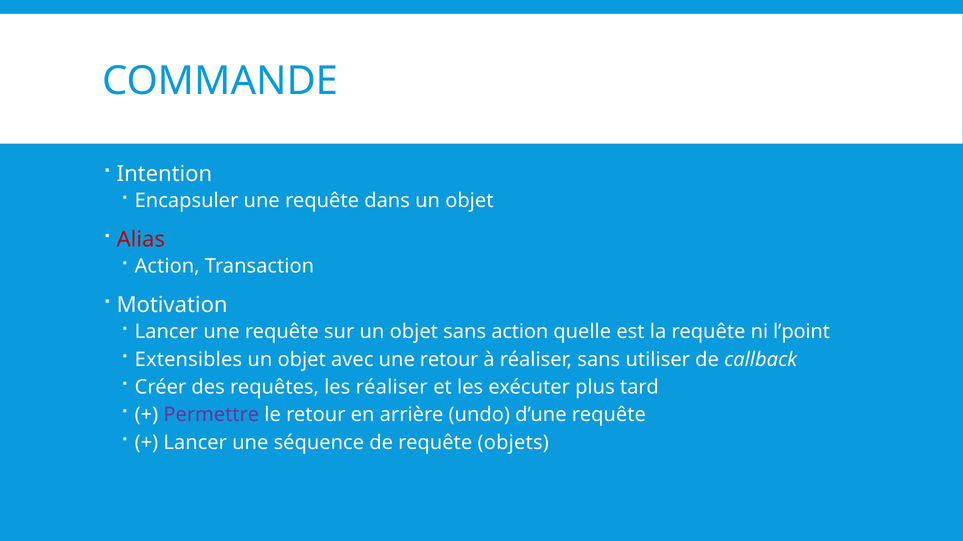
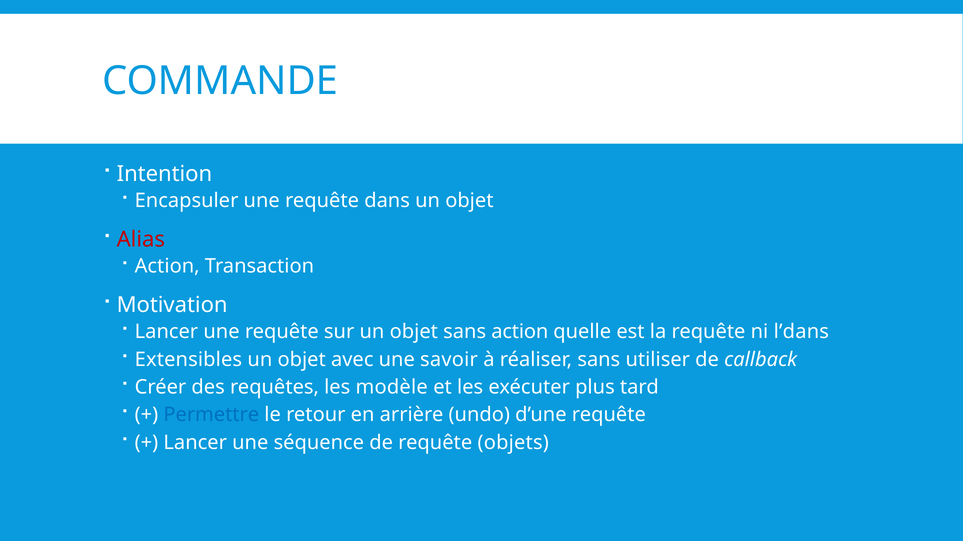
l’point: l’point -> l’dans
une retour: retour -> savoir
les réaliser: réaliser -> modèle
Permettre colour: purple -> blue
